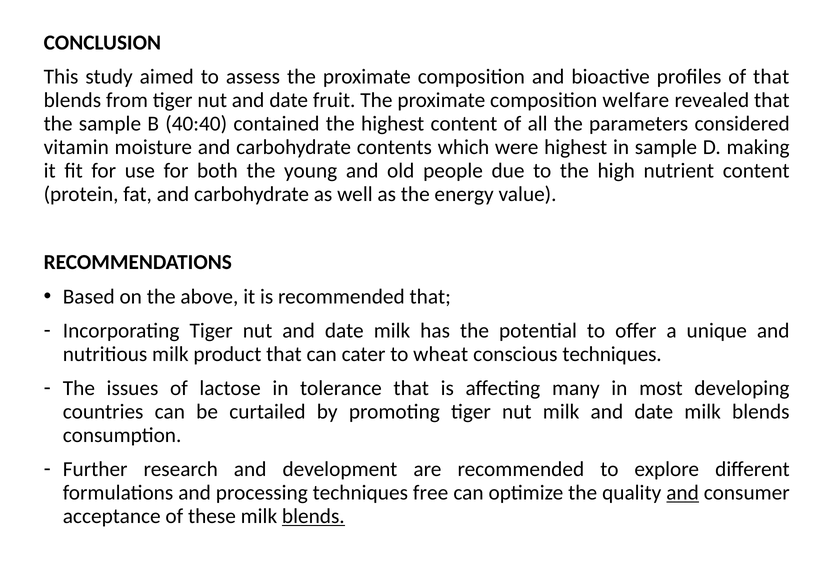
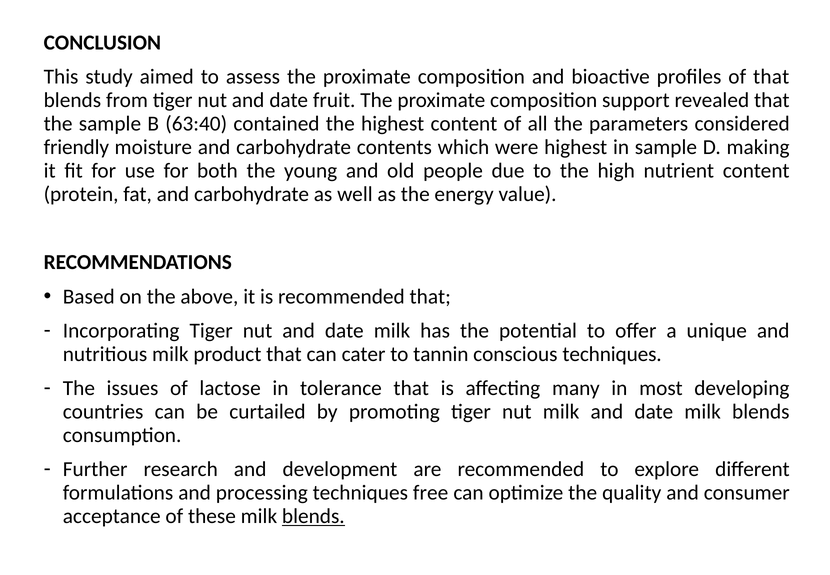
welfare: welfare -> support
40:40: 40:40 -> 63:40
vitamin: vitamin -> friendly
wheat: wheat -> tannin
and at (683, 493) underline: present -> none
